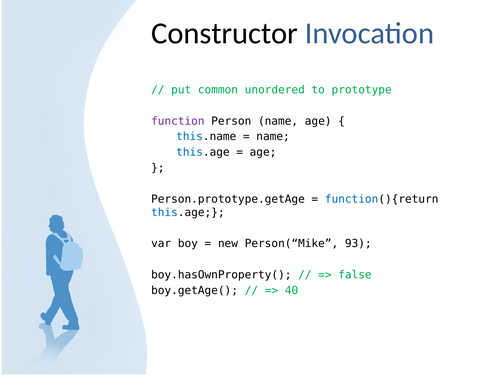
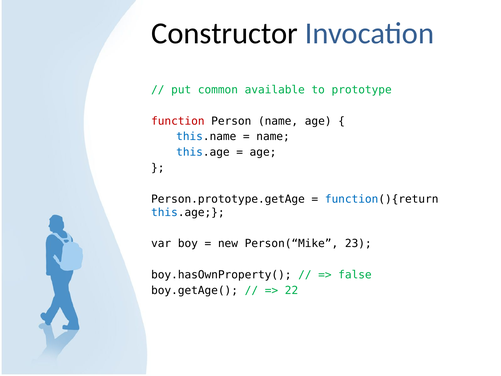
unordered: unordered -> available
function colour: purple -> red
93: 93 -> 23
40: 40 -> 22
